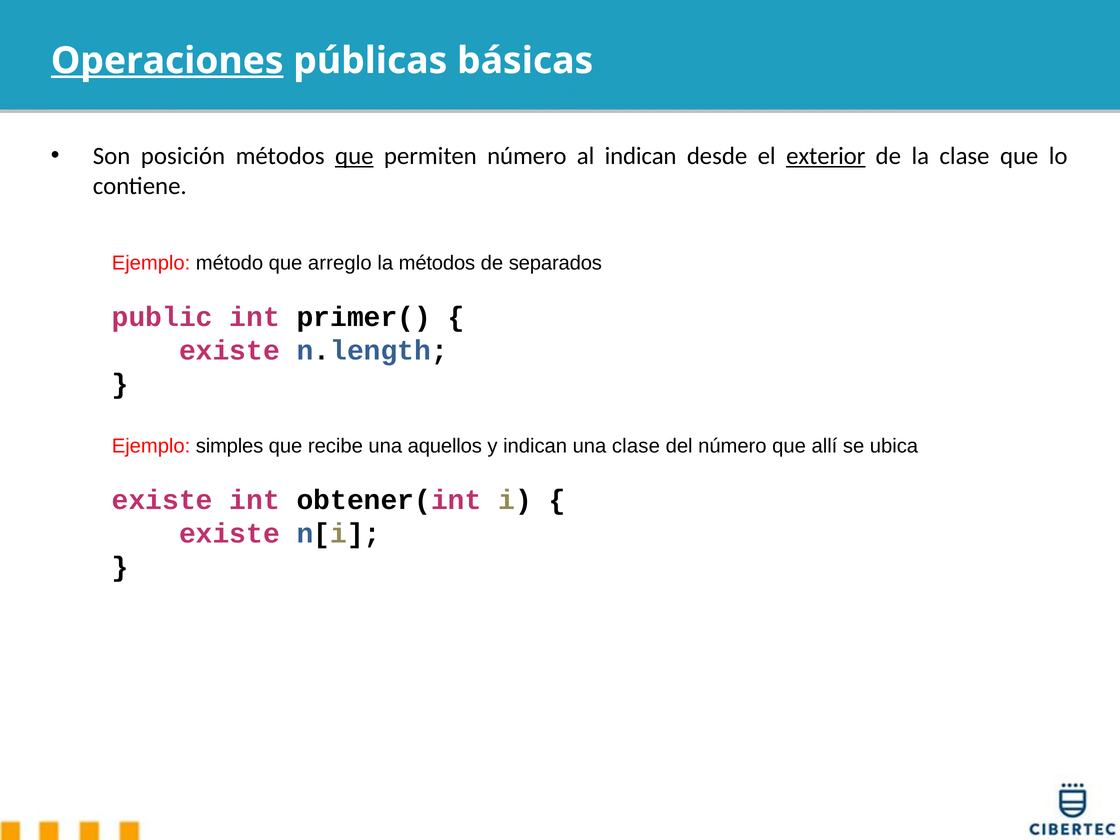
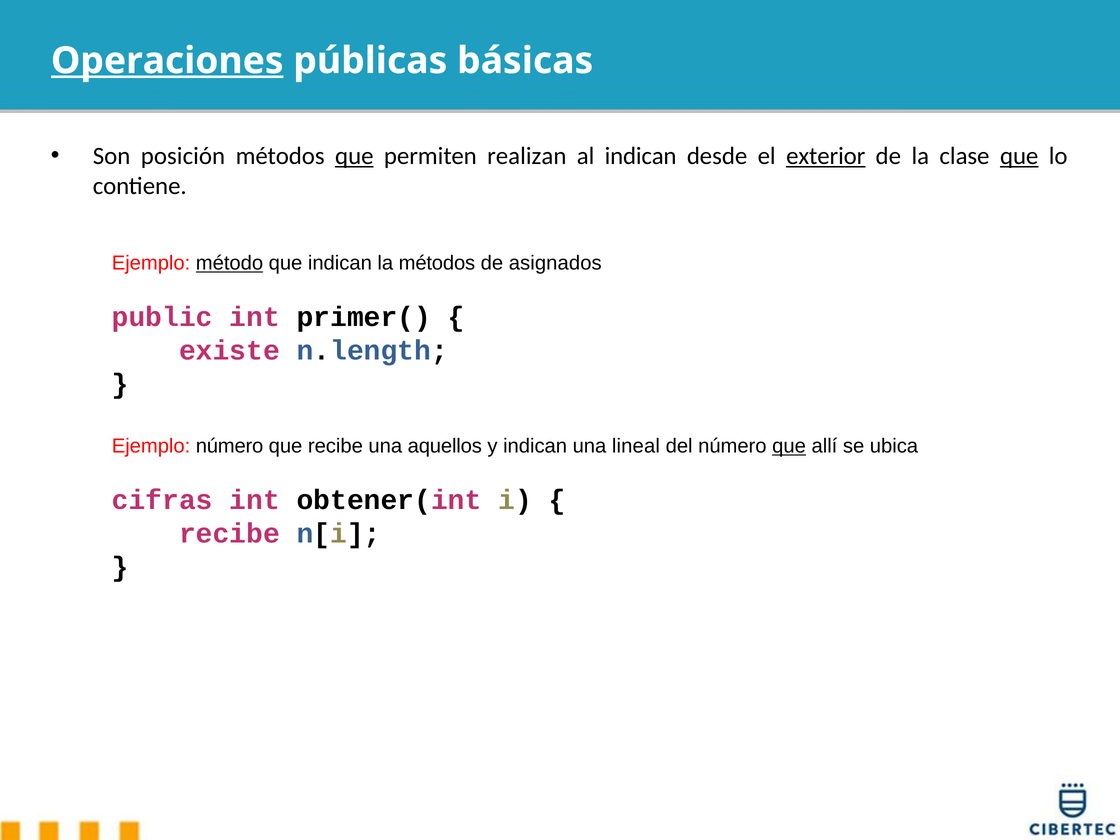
permiten número: número -> realizan
que at (1019, 156) underline: none -> present
método underline: none -> present
que arreglo: arreglo -> indican
separados: separados -> asignados
Ejemplo simples: simples -> número
una clase: clase -> lineal
que at (789, 446) underline: none -> present
existe at (162, 500): existe -> cifras
existe at (229, 534): existe -> recibe
